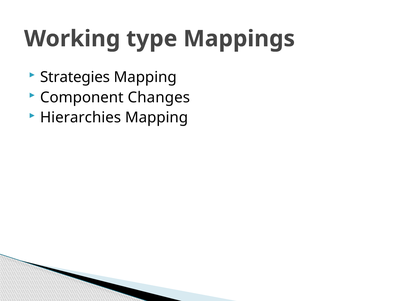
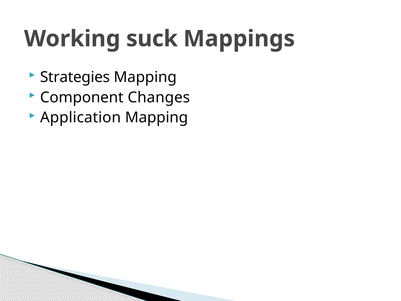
type: type -> suck
Hierarchies: Hierarchies -> Application
